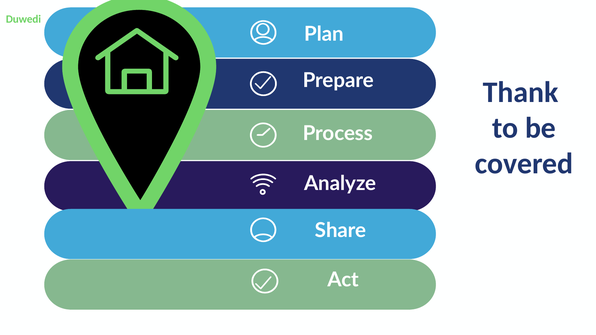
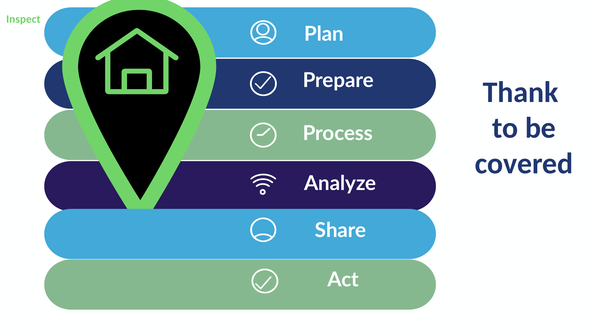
Duwedi: Duwedi -> Inspect
